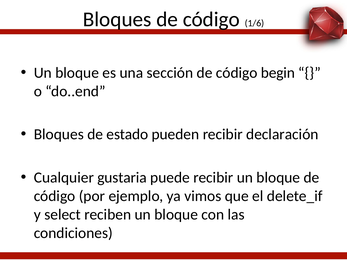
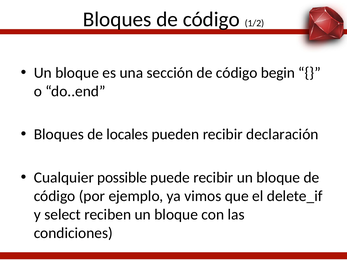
1/6: 1/6 -> 1/2
estado: estado -> locales
gustaria: gustaria -> possible
